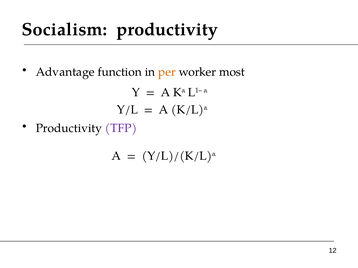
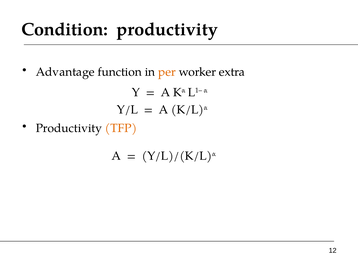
Socialism: Socialism -> Condition
most: most -> extra
TFP colour: purple -> orange
